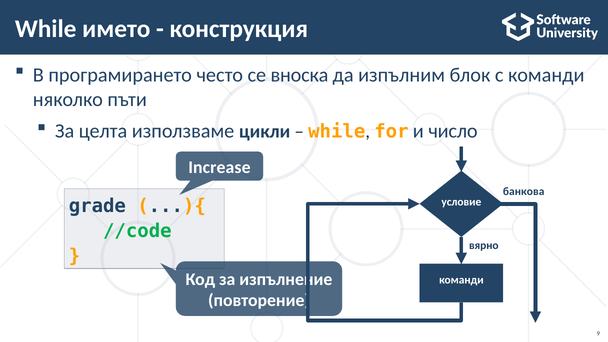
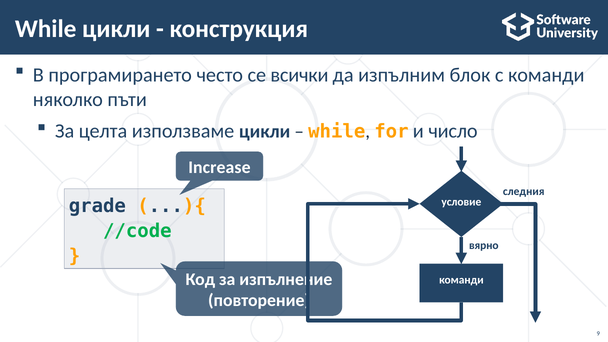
While името: името -> цикли
вноска: вноска -> всички
банкова: банкова -> следния
